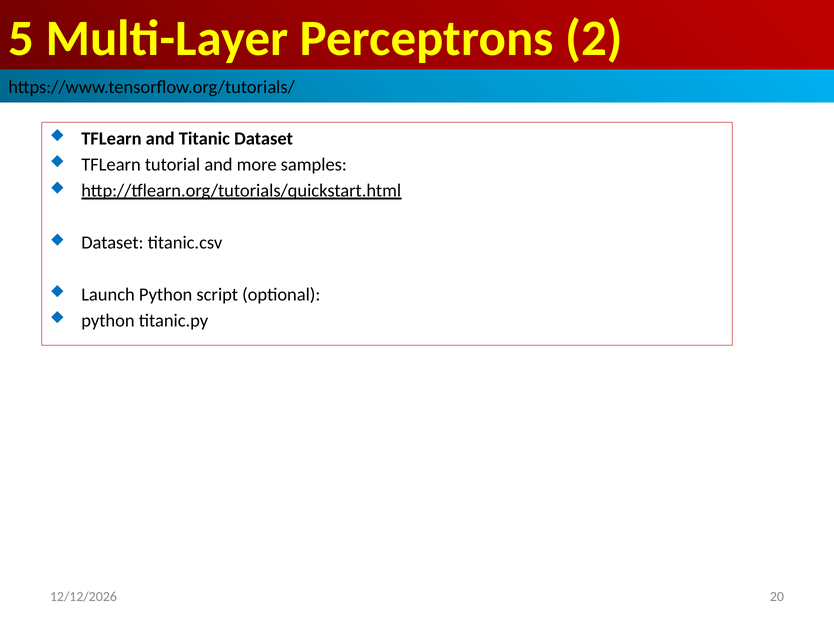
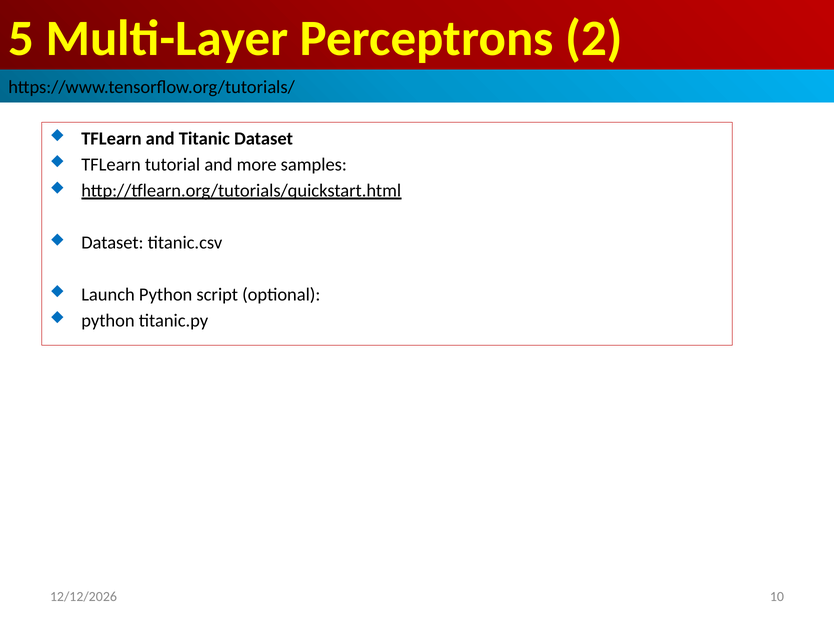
20: 20 -> 10
